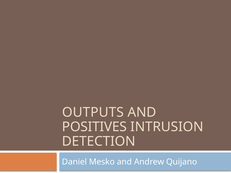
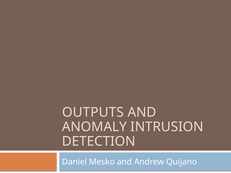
POSITIVES: POSITIVES -> ANOMALY
